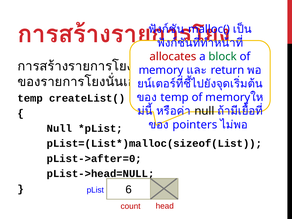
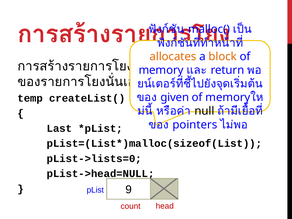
allocates colour: red -> orange
block colour: green -> orange
temp at (175, 97): temp -> given
Null at (59, 128): Null -> Last
pList->after=0: pList->after=0 -> pList->lists=0
6: 6 -> 9
